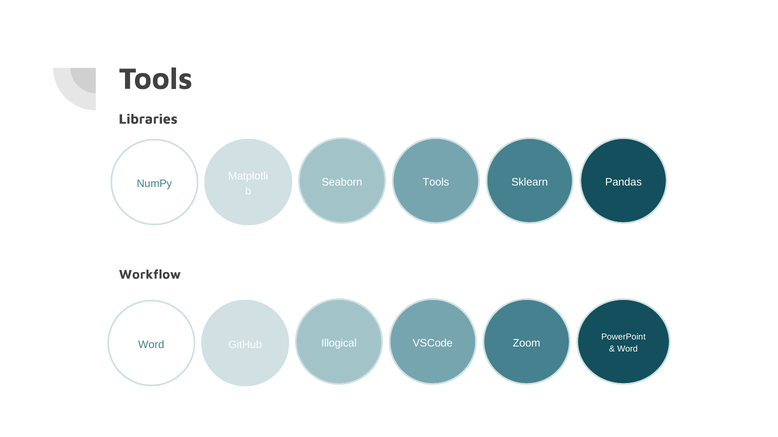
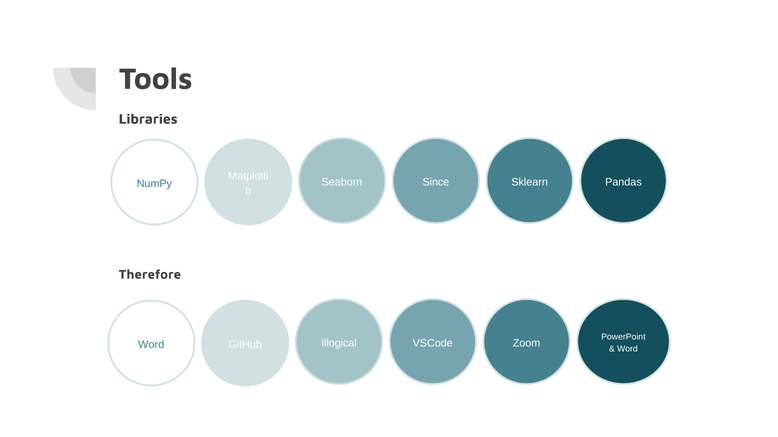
Seaborn Tools: Tools -> Since
Workflow: Workflow -> Therefore
